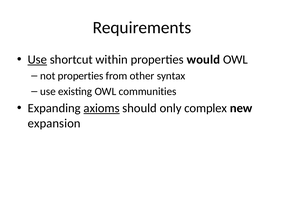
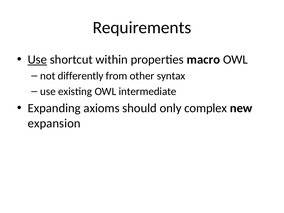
would: would -> macro
not properties: properties -> differently
communities: communities -> intermediate
axioms underline: present -> none
